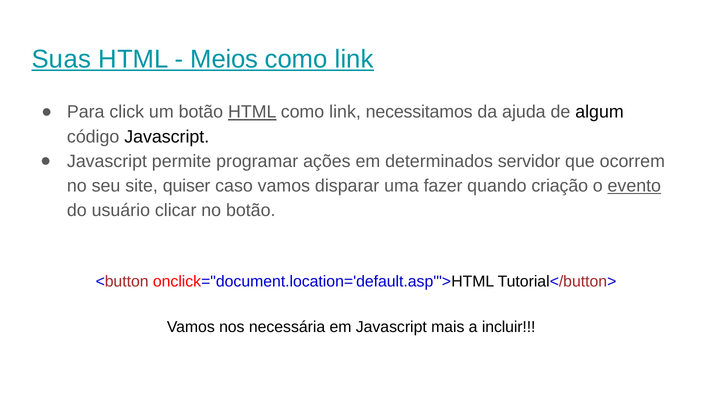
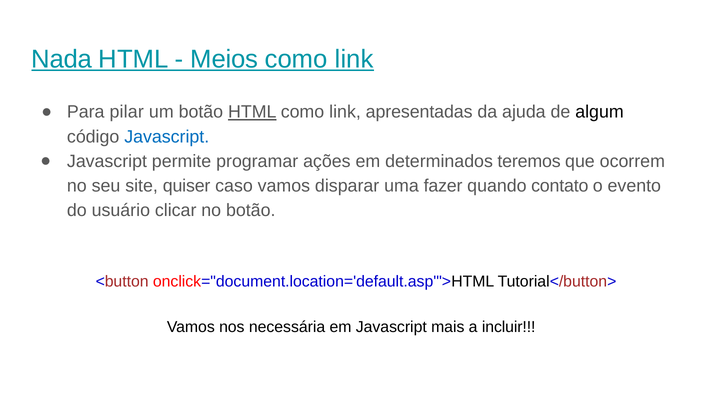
Suas: Suas -> Nada
click: click -> pilar
necessitamos: necessitamos -> apresentadas
Javascript at (167, 137) colour: black -> blue
servidor: servidor -> teremos
criação: criação -> contato
evento underline: present -> none
